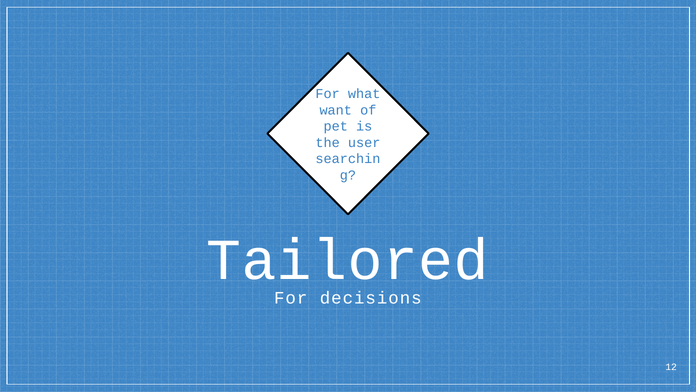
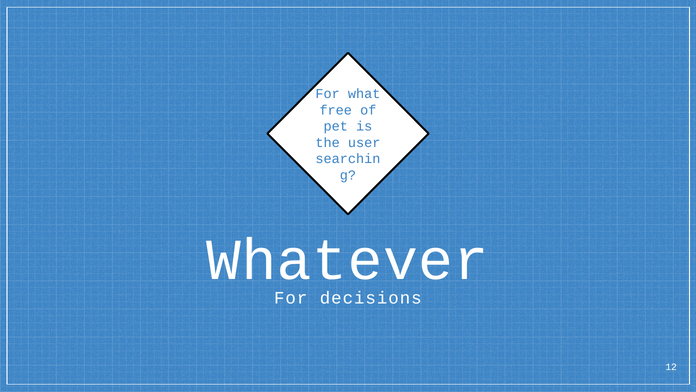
want: want -> free
Tailored: Tailored -> Whatever
